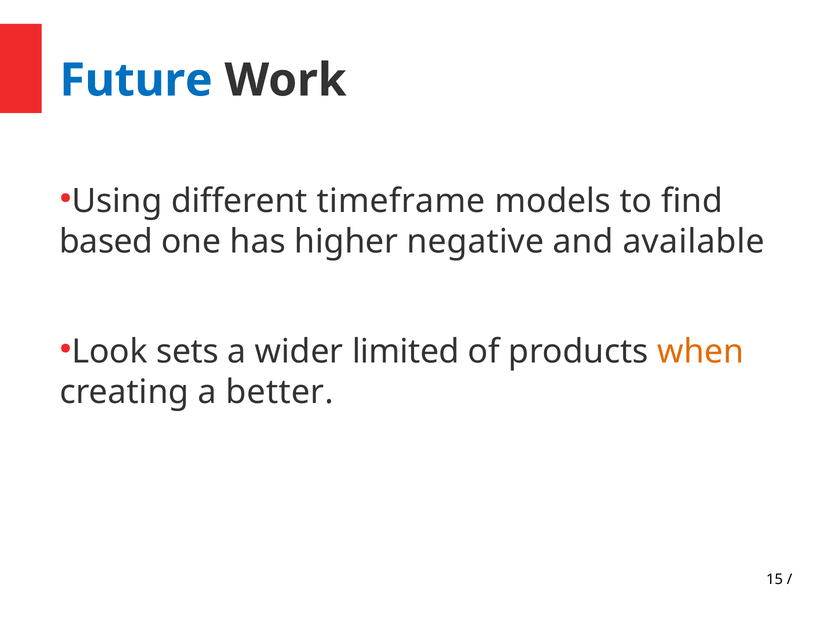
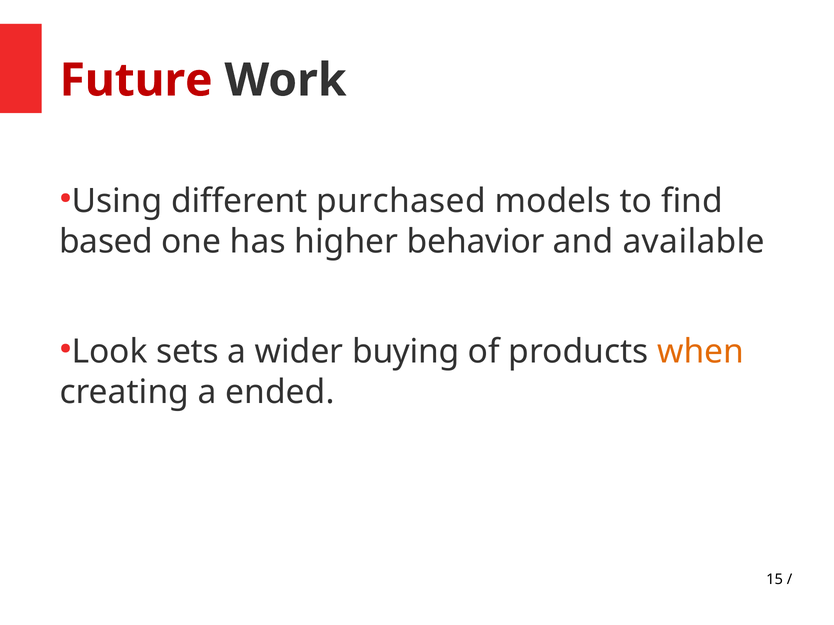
Future colour: blue -> red
timeframe: timeframe -> purchased
negative: negative -> behavior
limited: limited -> buying
better: better -> ended
